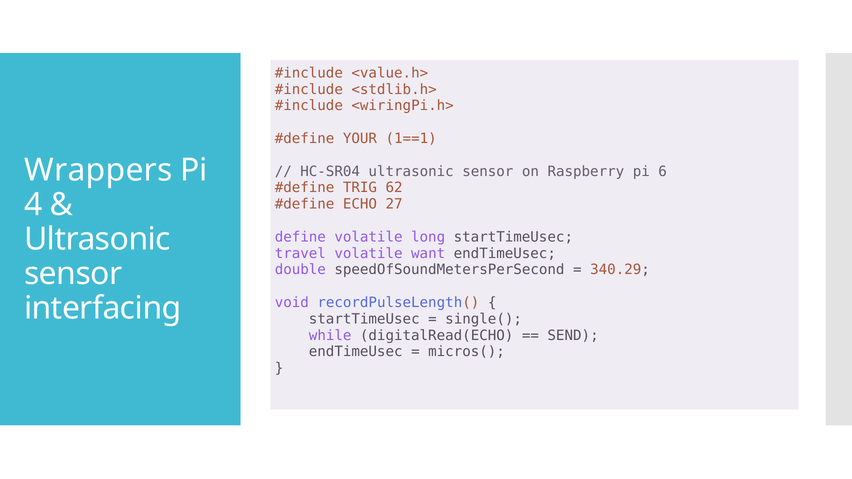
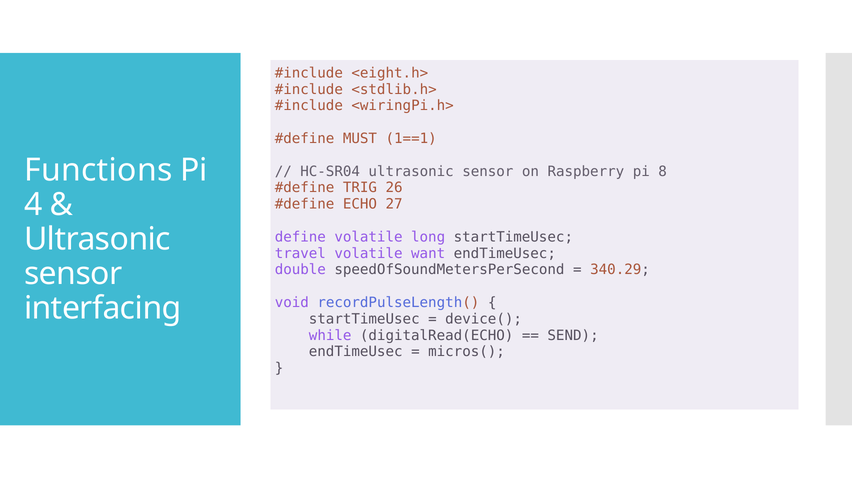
<value.h>: <value.h> -> <eight.h>
YOUR: YOUR -> MUST
Wrappers: Wrappers -> Functions
6: 6 -> 8
62: 62 -> 26
single(: single( -> device(
